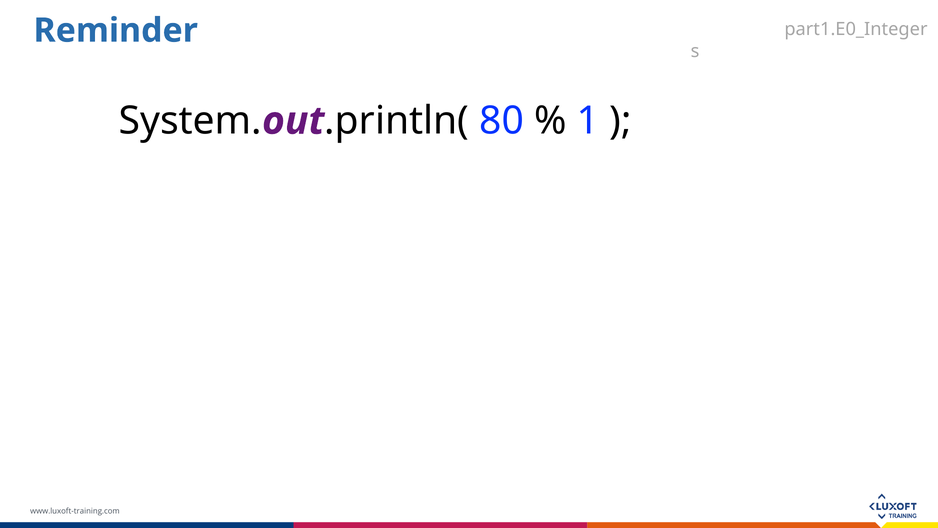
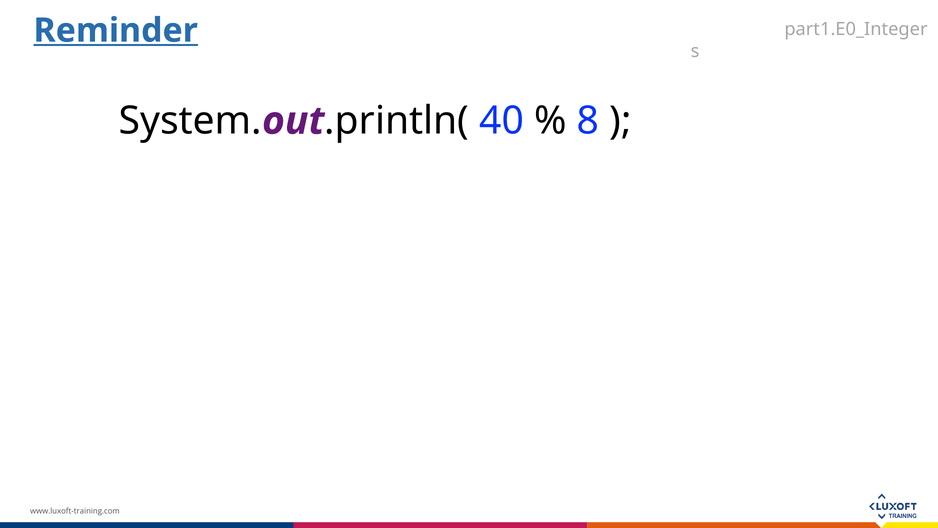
Reminder underline: none -> present
80: 80 -> 40
1 at (588, 121): 1 -> 8
